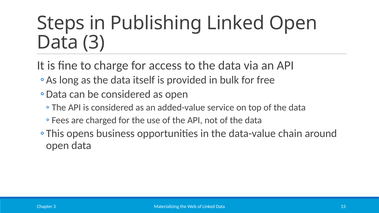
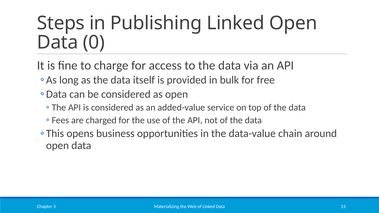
Data 3: 3 -> 0
